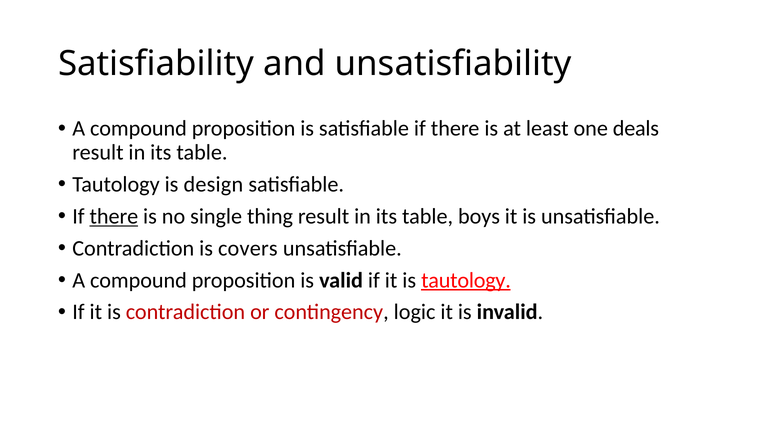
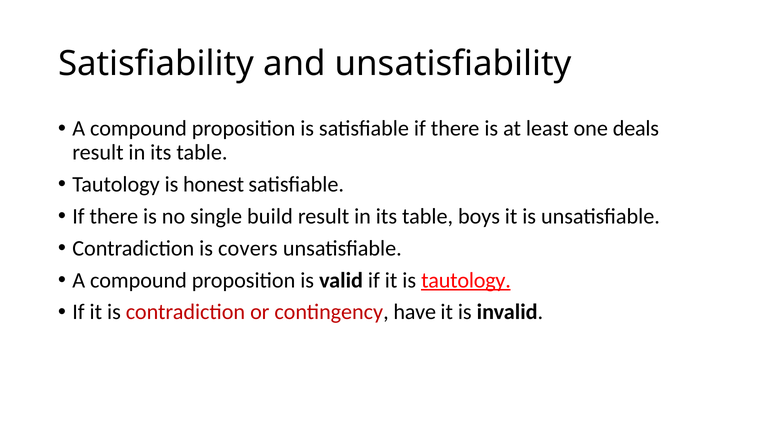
design: design -> honest
there at (114, 216) underline: present -> none
thing: thing -> build
logic: logic -> have
